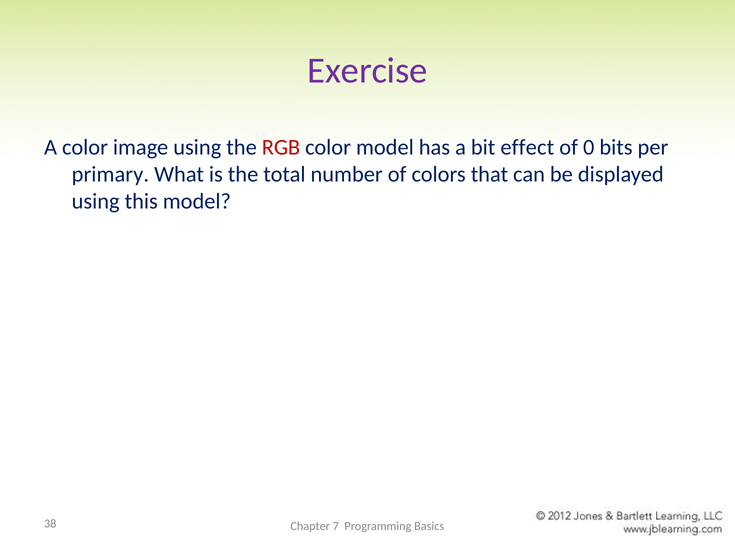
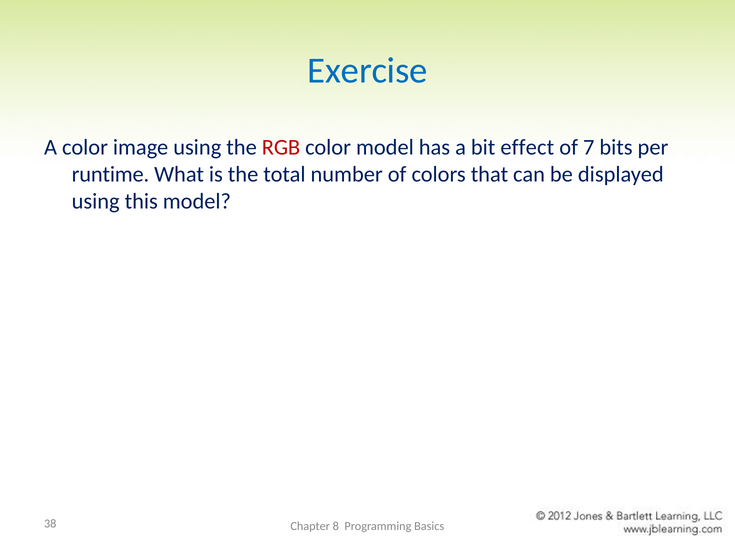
Exercise colour: purple -> blue
0: 0 -> 7
primary: primary -> runtime
7: 7 -> 8
